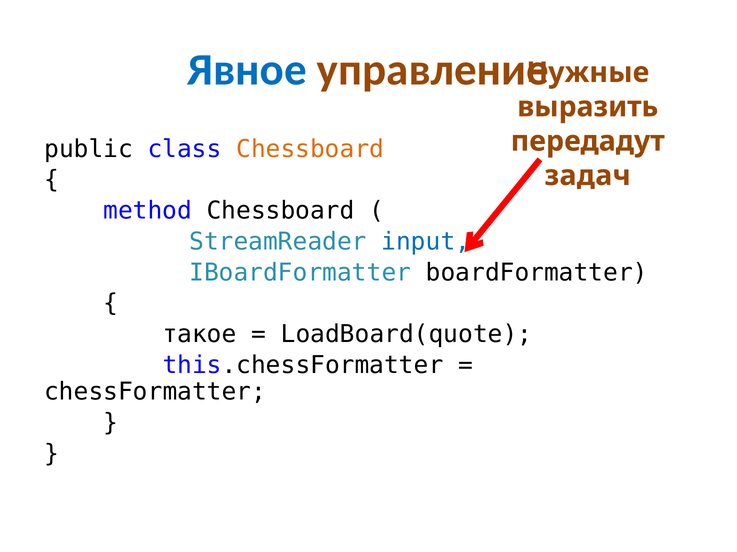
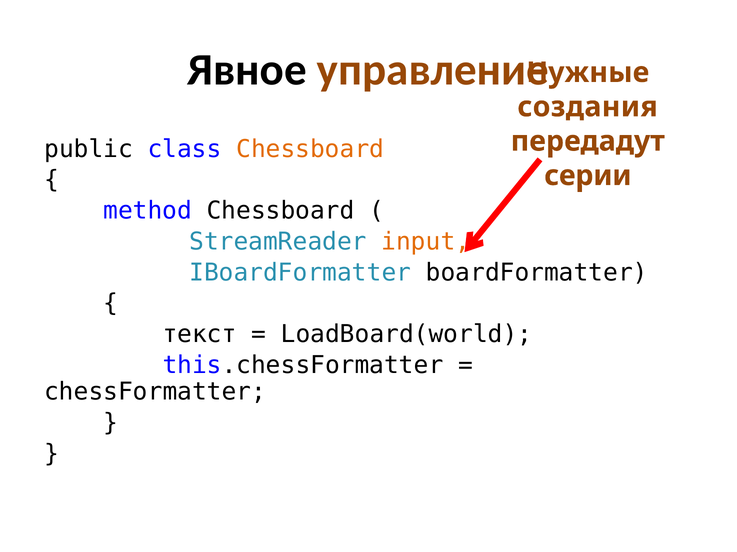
Явное colour: blue -> black
выразить: выразить -> создания
задач: задач -> серии
input colour: blue -> orange
такое: такое -> текст
LoadBoard(quote: LoadBoard(quote -> LoadBoard(world
